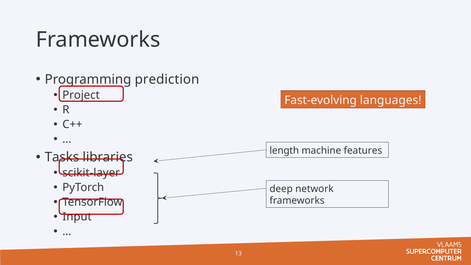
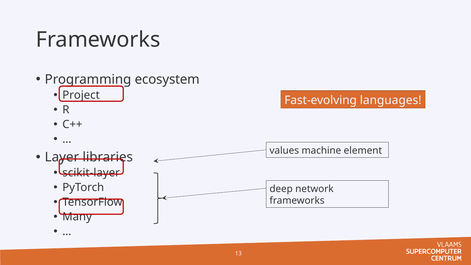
prediction: prediction -> ecosystem
length: length -> values
features: features -> element
Tasks: Tasks -> Layer
Input: Input -> Many
